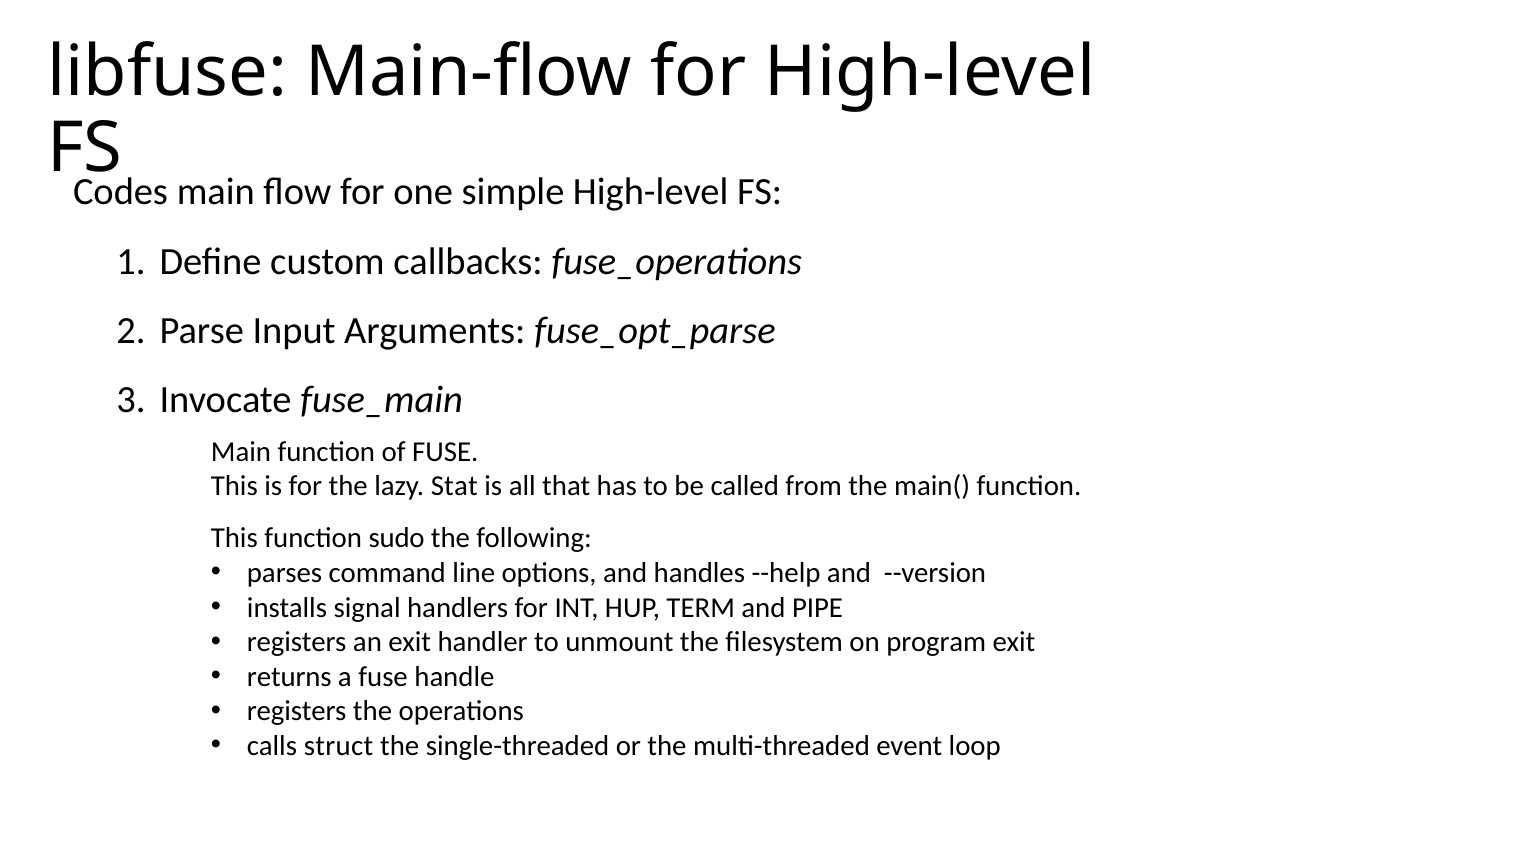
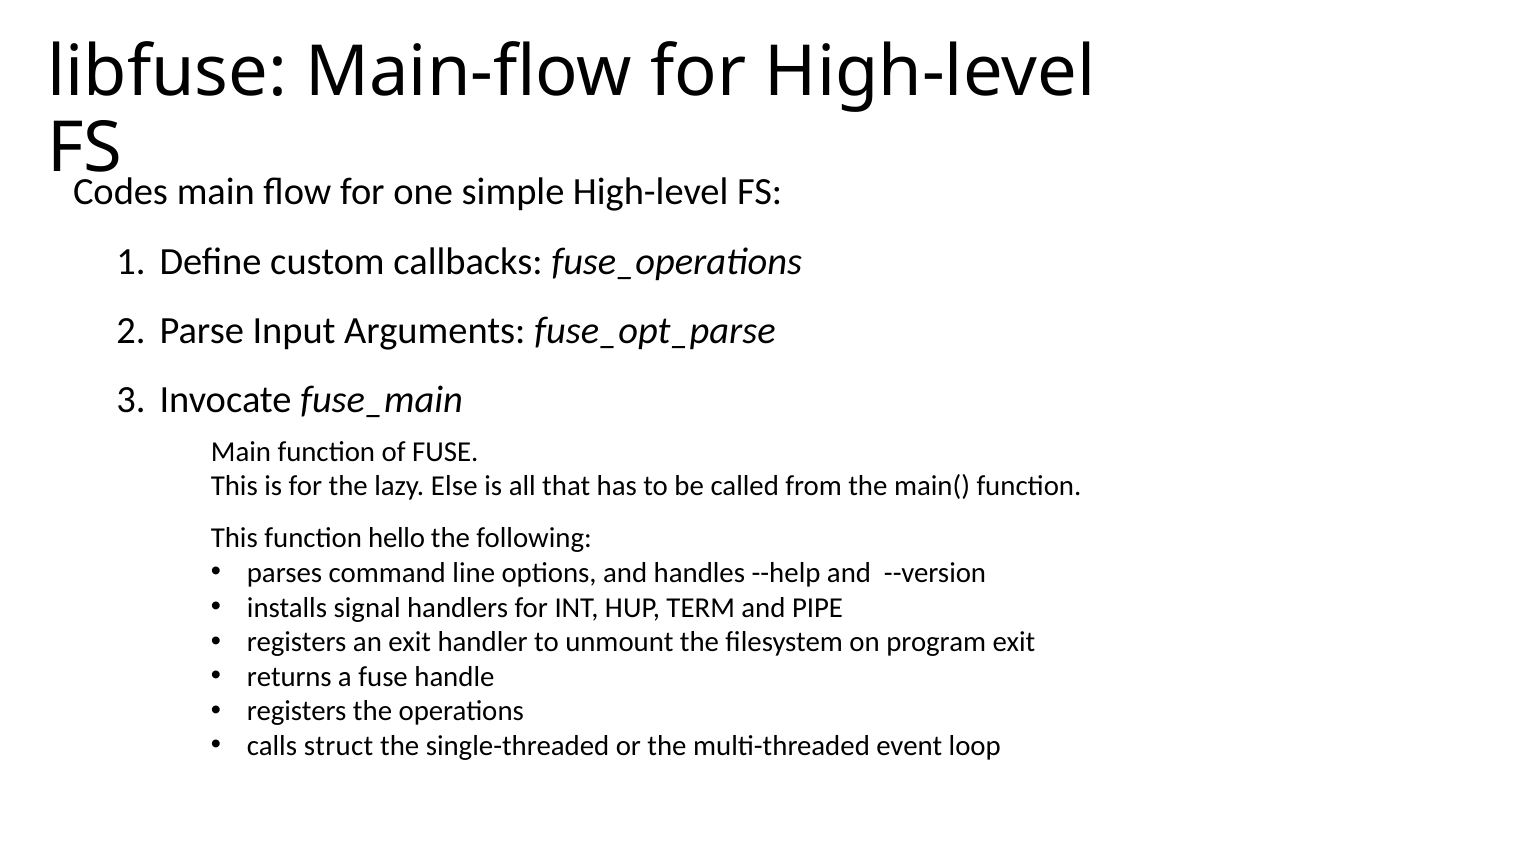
Stat: Stat -> Else
sudo: sudo -> hello
